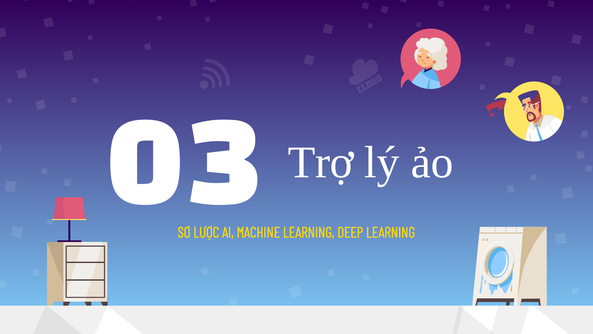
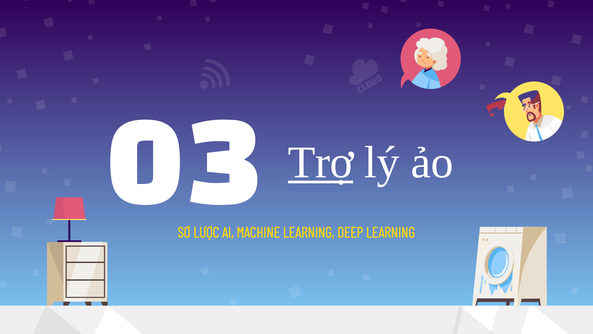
Trợ underline: none -> present
